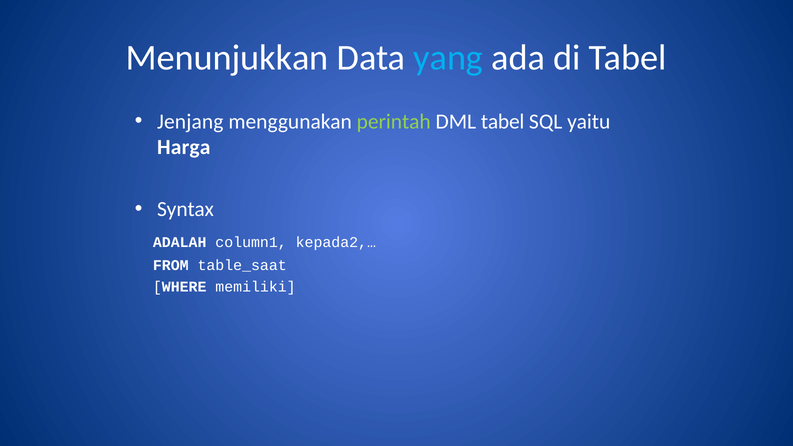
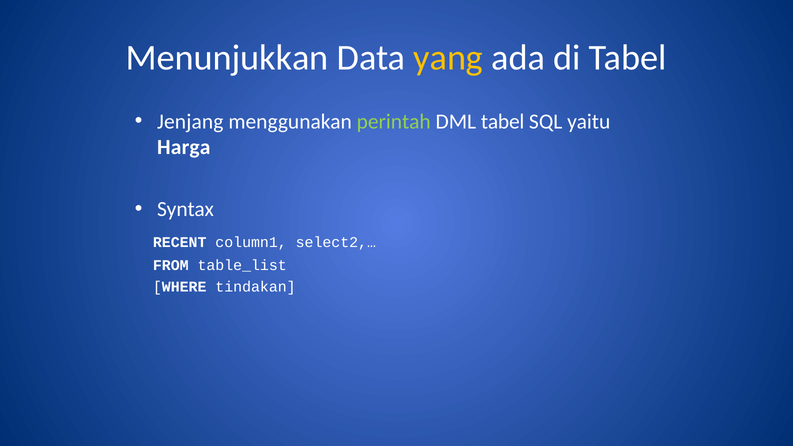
yang colour: light blue -> yellow
ADALAH: ADALAH -> RECENT
kepada2,…: kepada2,… -> select2,…
table_saat: table_saat -> table_list
memiliki: memiliki -> tindakan
